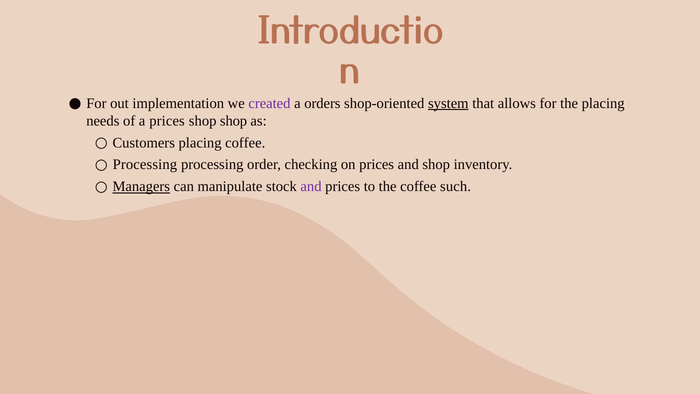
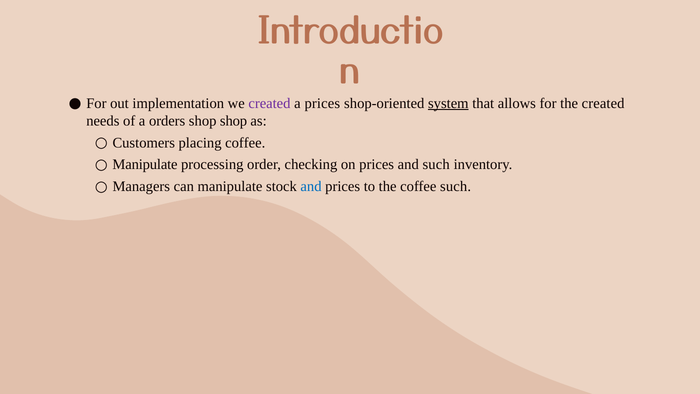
a orders: orders -> prices
the placing: placing -> created
a prices: prices -> orders
Processing at (145, 165): Processing -> Manipulate
and shop: shop -> such
Managers underline: present -> none
and at (311, 186) colour: purple -> blue
